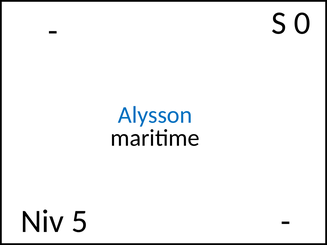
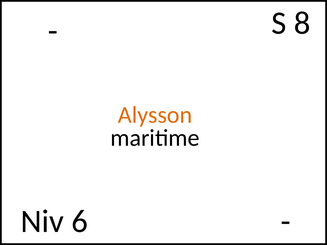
0: 0 -> 8
Alysson colour: blue -> orange
5: 5 -> 6
